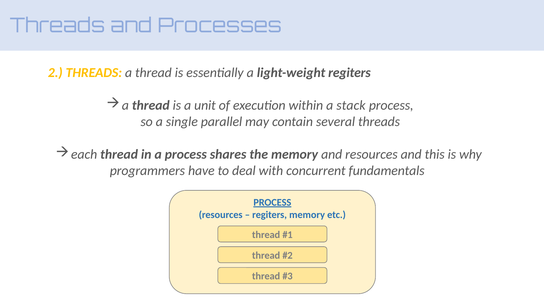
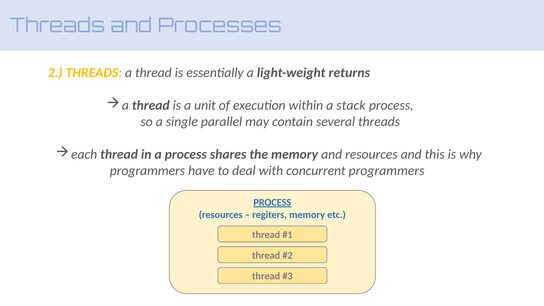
light-weight regiters: regiters -> returns
concurrent fundamentals: fundamentals -> programmers
